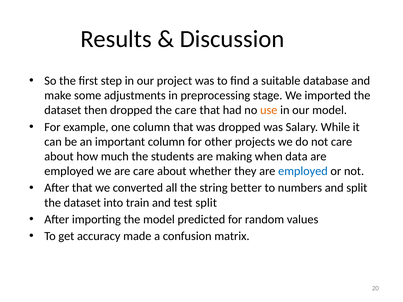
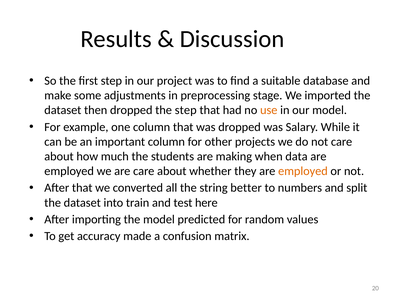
the care: care -> step
employed at (303, 171) colour: blue -> orange
test split: split -> here
